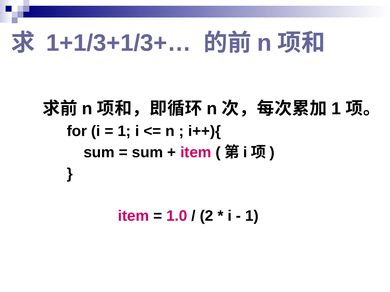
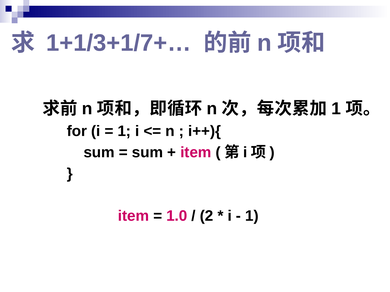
1+1/3+1/3+…: 1+1/3+1/3+… -> 1+1/3+1/7+…
